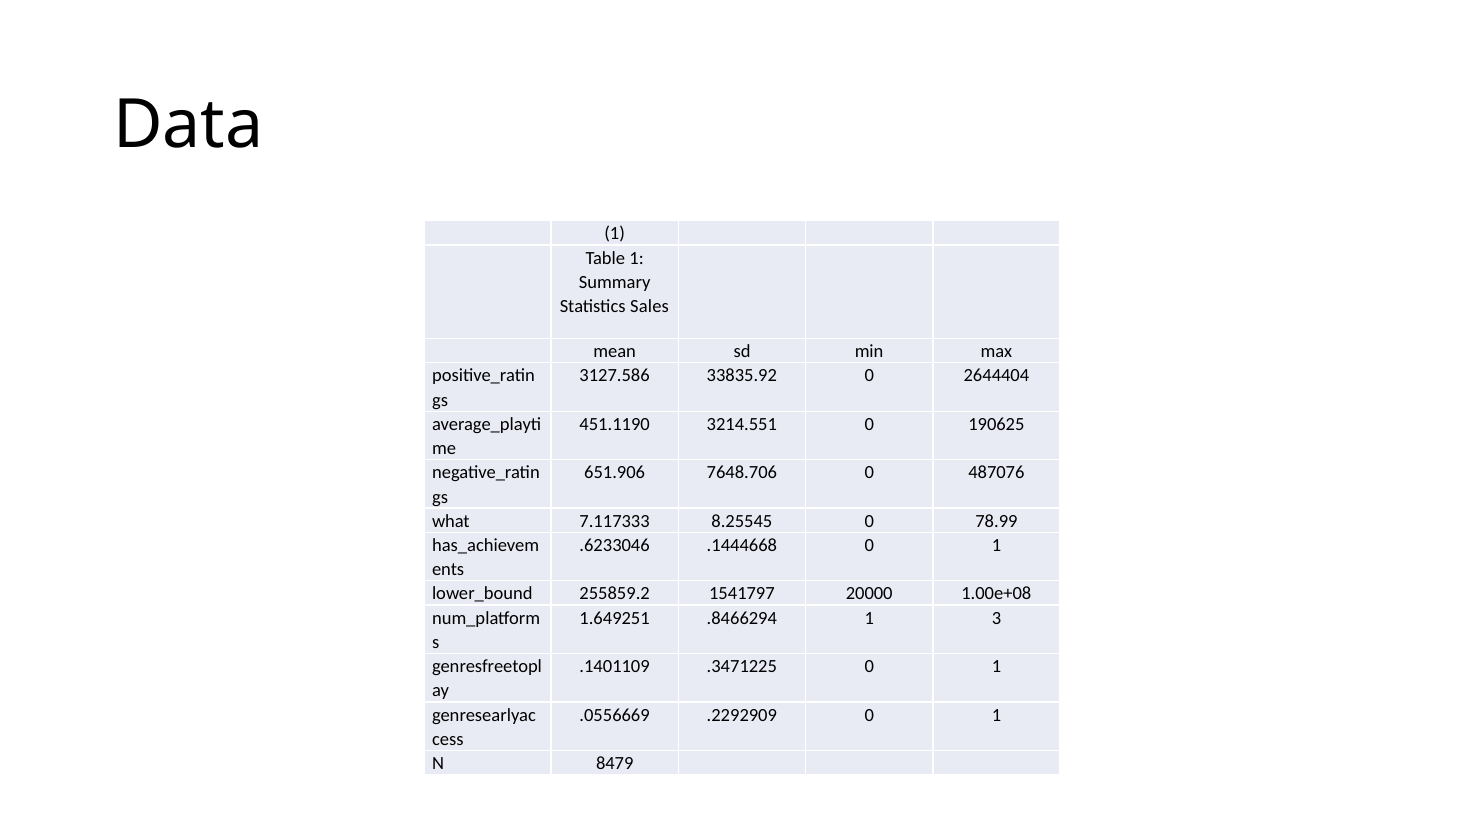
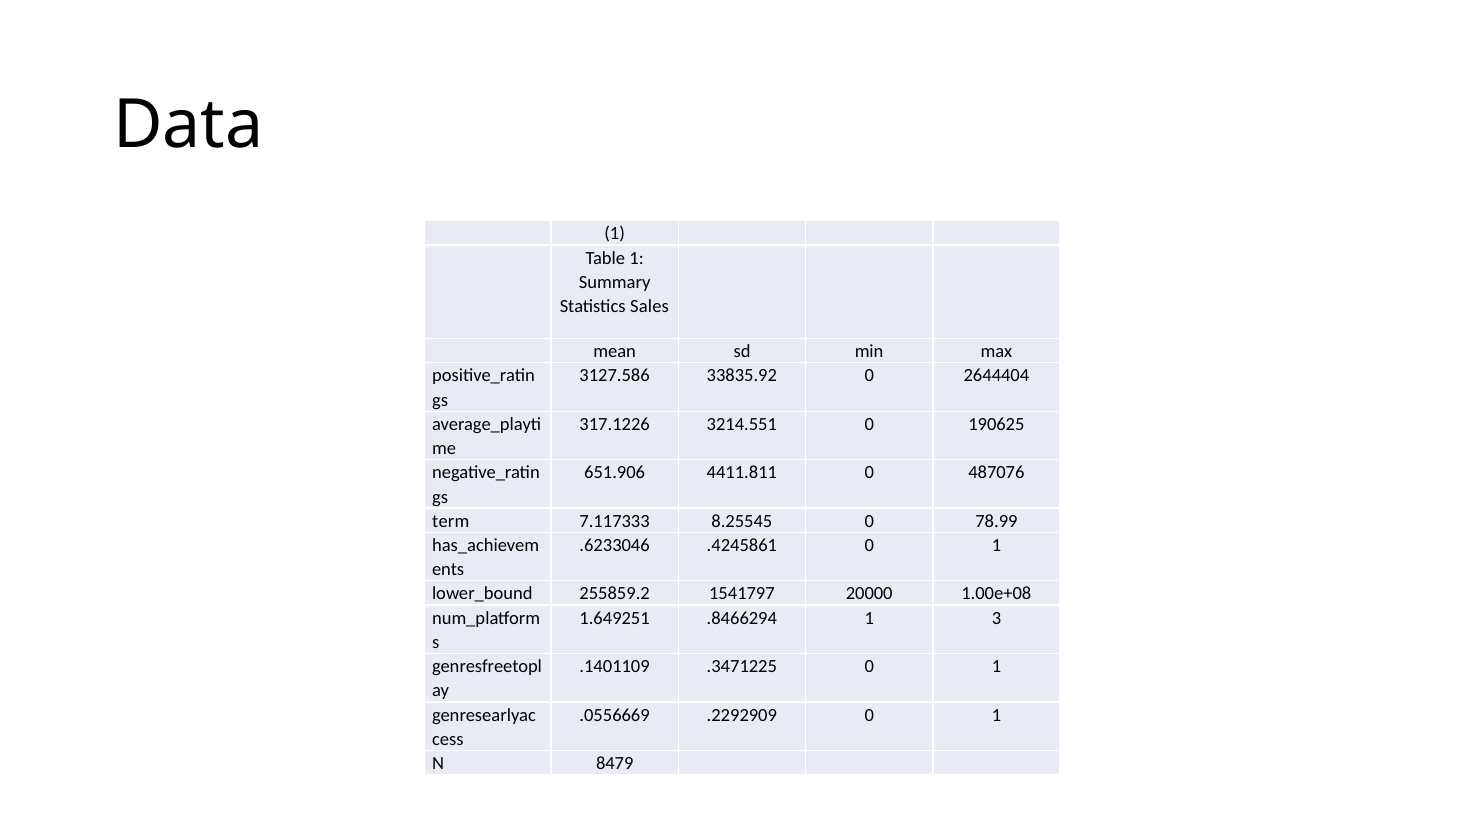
451.1190: 451.1190 -> 317.1226
7648.706: 7648.706 -> 4411.811
what: what -> term
.1444668: .1444668 -> .4245861
